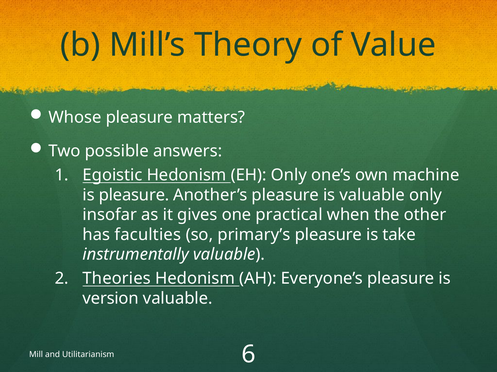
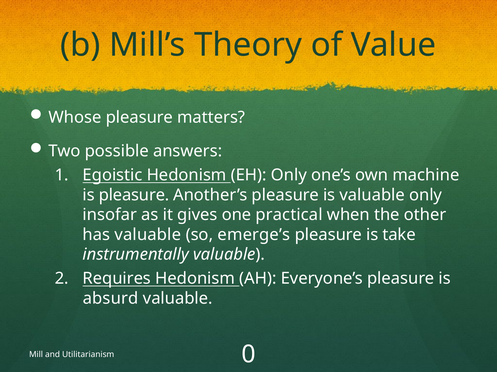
has faculties: faculties -> valuable
primary’s: primary’s -> emerge’s
Theories: Theories -> Requires
version: version -> absurd
6: 6 -> 0
